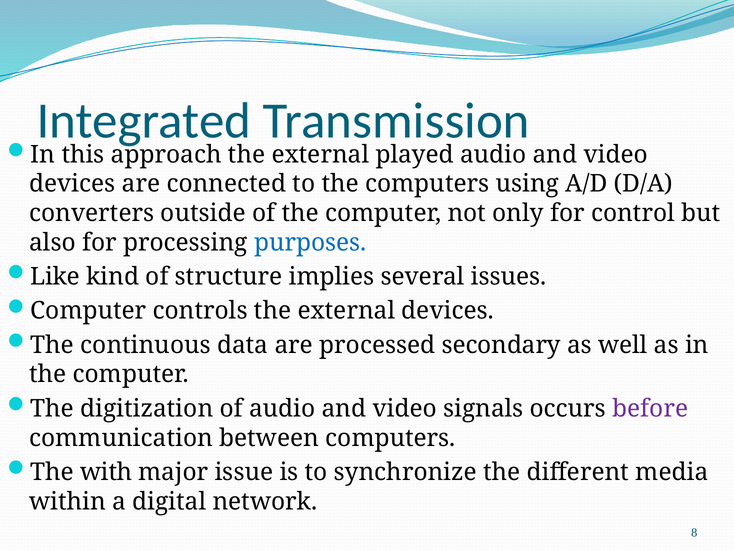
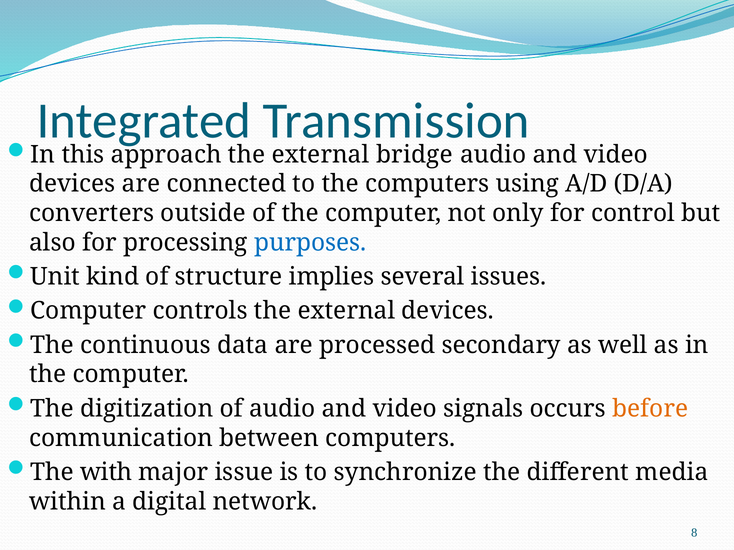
played: played -> bridge
Like: Like -> Unit
before colour: purple -> orange
